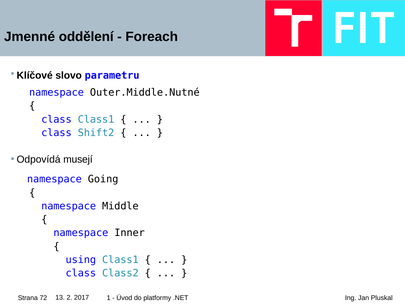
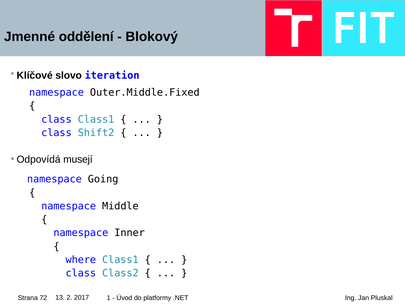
Foreach: Foreach -> Blokový
parametru: parametru -> iteration
Outer.Middle.Nutné: Outer.Middle.Nutné -> Outer.Middle.Fixed
using: using -> where
